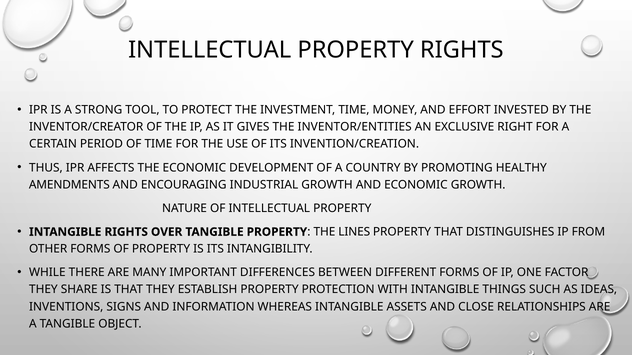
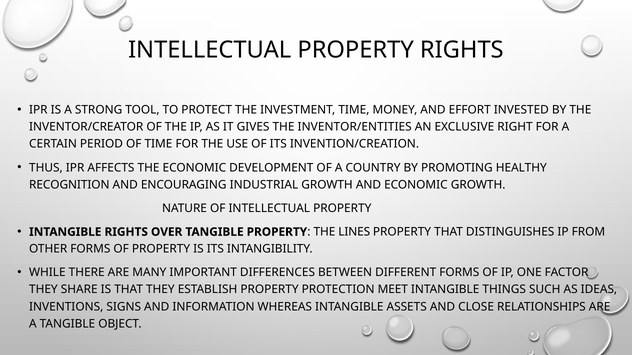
AMENDMENTS: AMENDMENTS -> RECOGNITION
WITH: WITH -> MEET
